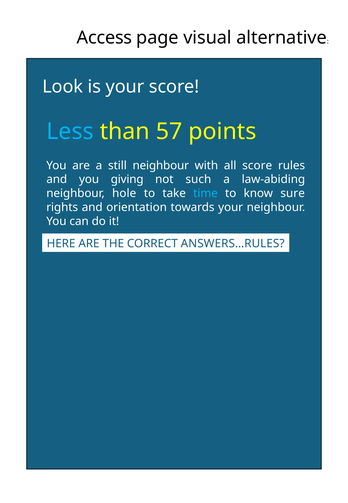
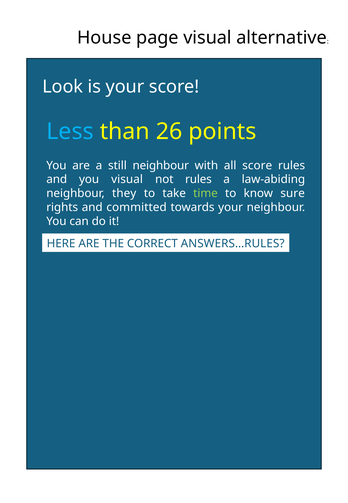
Access: Access -> House
57: 57 -> 26
you giving: giving -> visual
not such: such -> rules
hole: hole -> they
time colour: light blue -> light green
orientation: orientation -> committed
